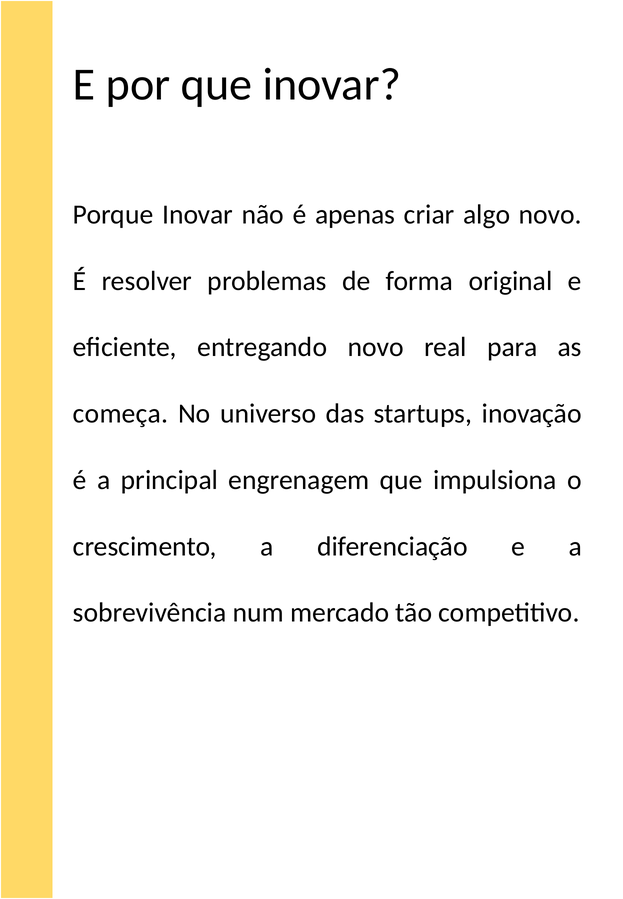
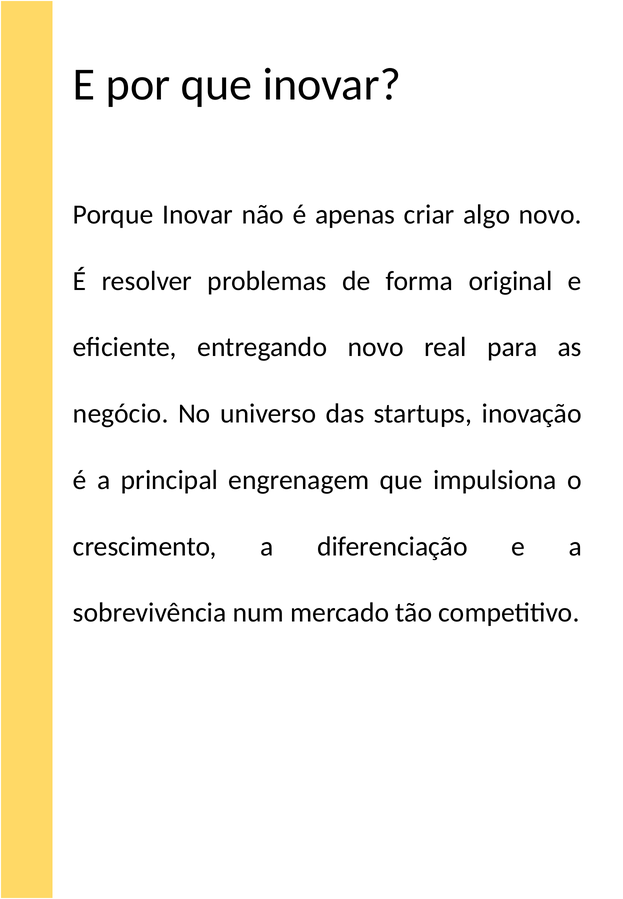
começa: começa -> negócio
